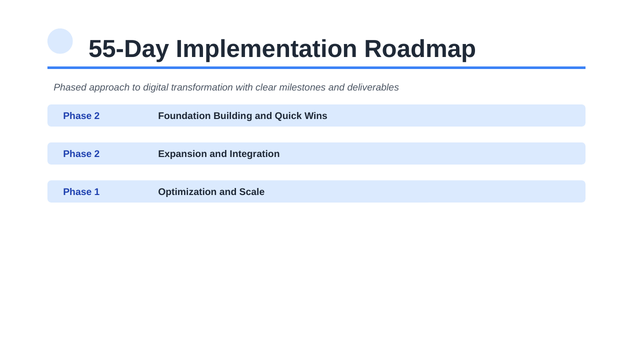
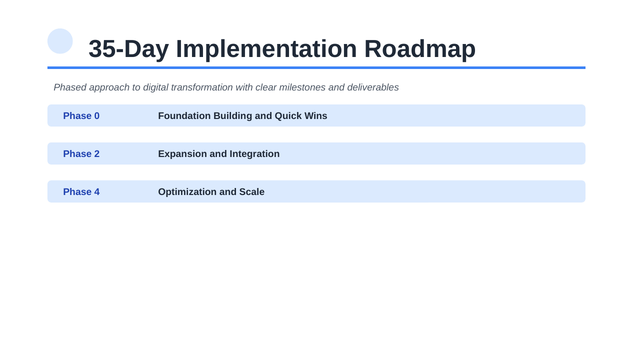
55-Day: 55-Day -> 35-Day
2 at (97, 116): 2 -> 0
1: 1 -> 4
